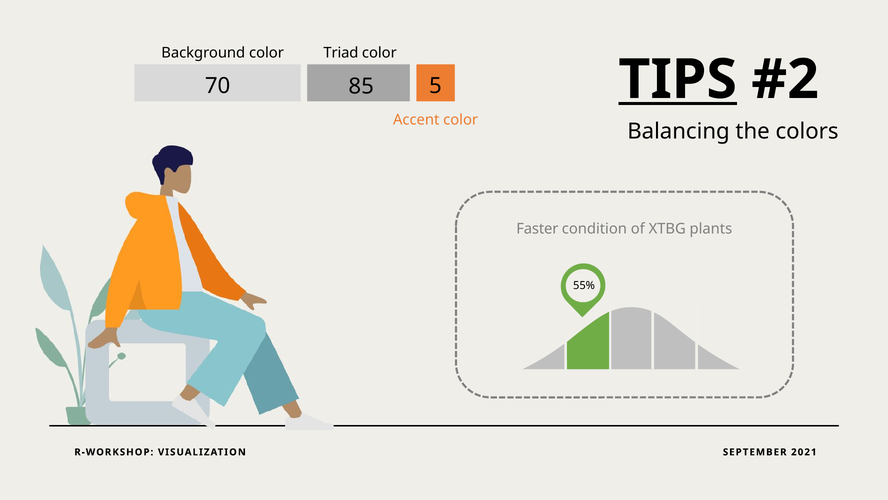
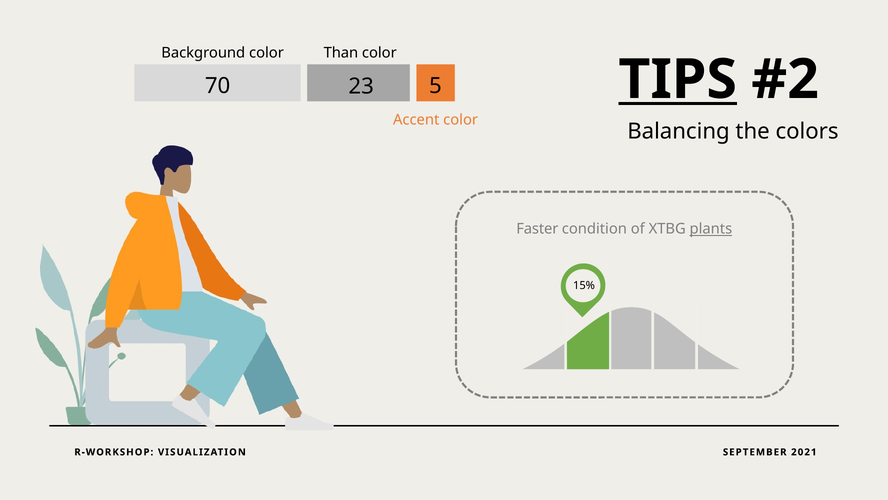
Triad: Triad -> Than
85: 85 -> 23
plants underline: none -> present
55%: 55% -> 15%
